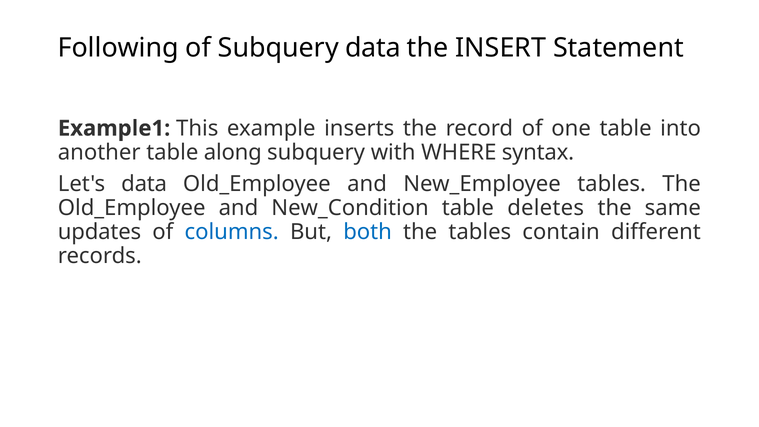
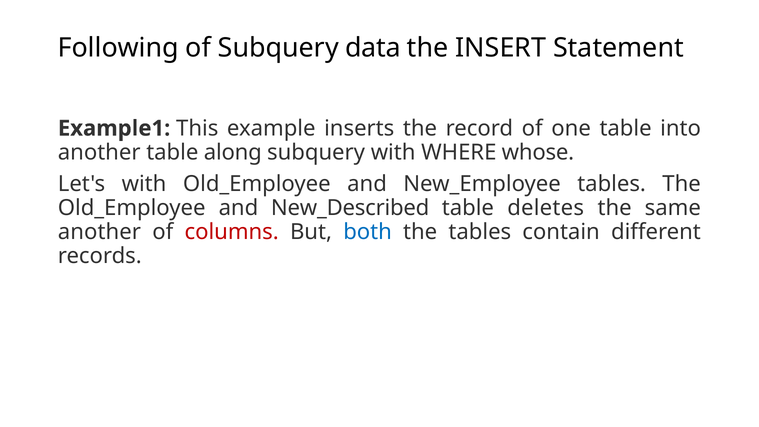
syntax: syntax -> whose
Let's data: data -> with
New_Condition: New_Condition -> New_Described
updates at (100, 232): updates -> another
columns colour: blue -> red
